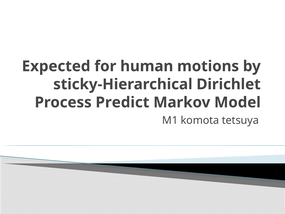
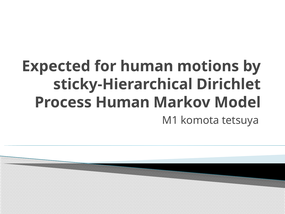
Process Predict: Predict -> Human
